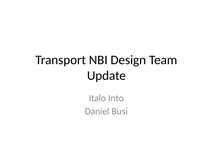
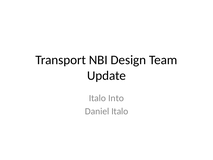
Daniel Busi: Busi -> Italo
